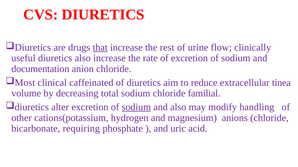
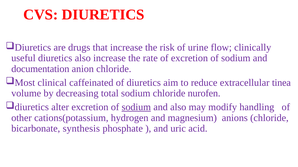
that underline: present -> none
rest: rest -> risk
familial: familial -> nurofen
requiring: requiring -> synthesis
